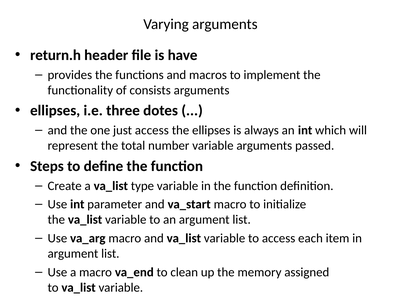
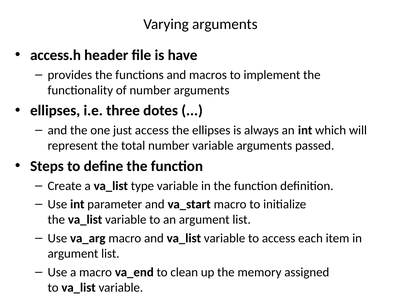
return.h: return.h -> access.h
of consists: consists -> number
